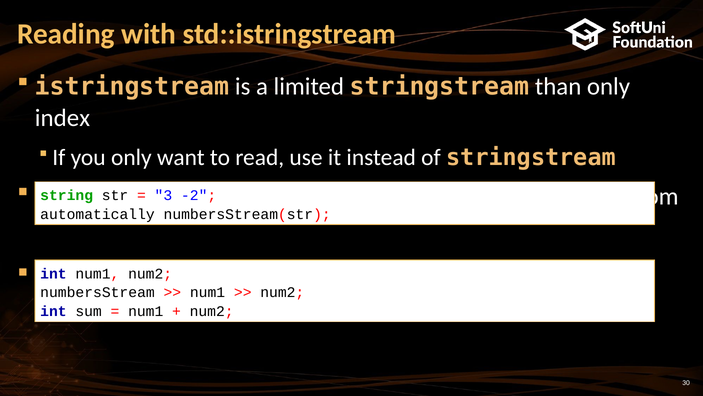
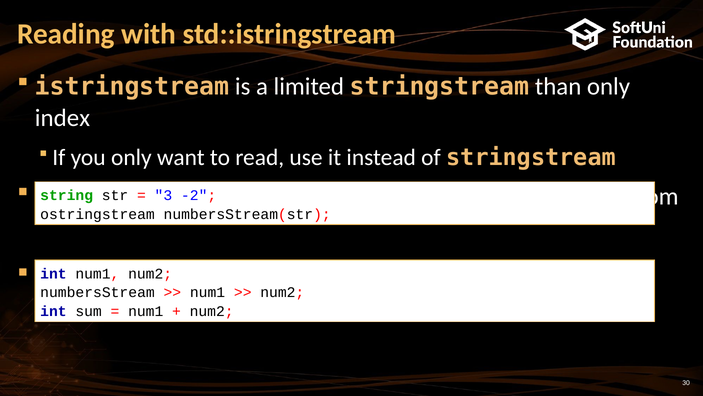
automatically: automatically -> ostringstream
